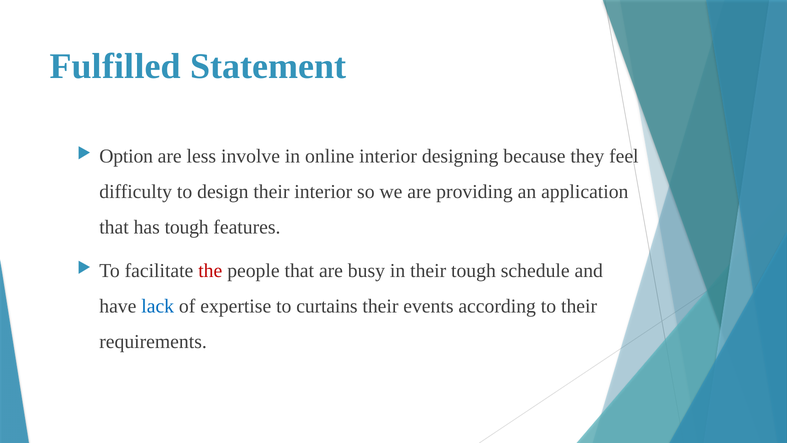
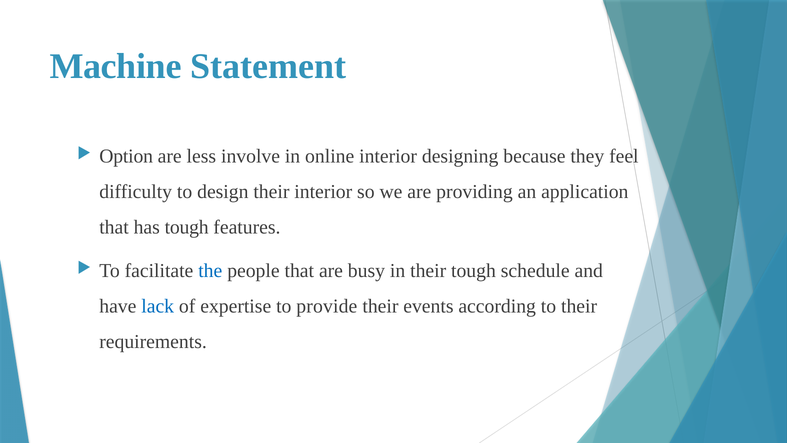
Fulfilled: Fulfilled -> Machine
the colour: red -> blue
curtains: curtains -> provide
